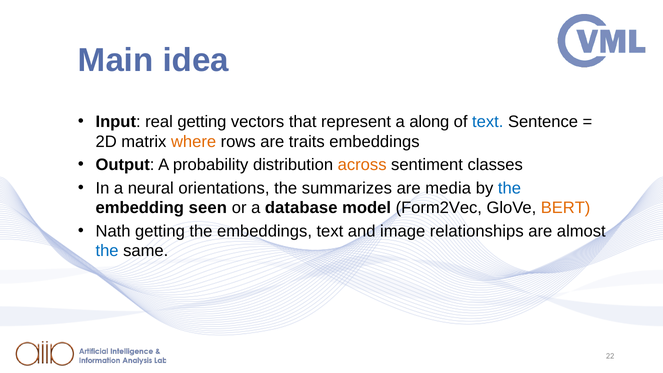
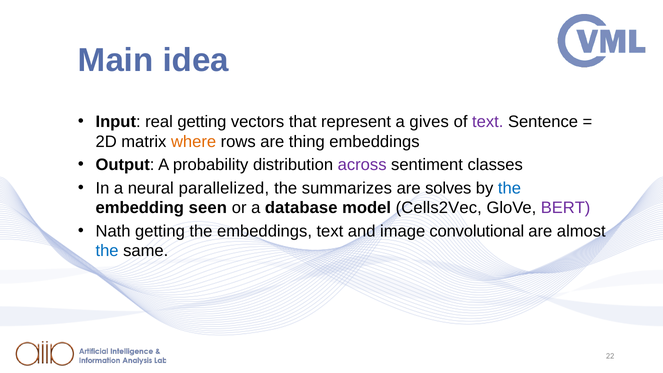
along: along -> gives
text at (488, 122) colour: blue -> purple
traits: traits -> thing
across colour: orange -> purple
orientations: orientations -> parallelized
media: media -> solves
Form2Vec: Form2Vec -> Cells2Vec
BERT colour: orange -> purple
relationships: relationships -> convolutional
